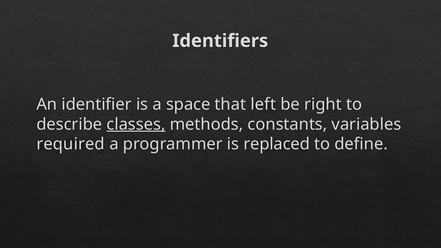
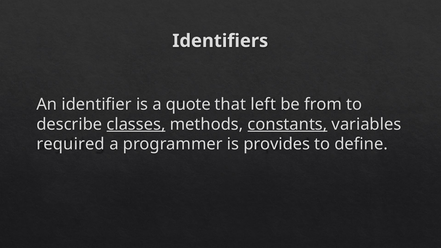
space: space -> quote
right: right -> from
constants underline: none -> present
replaced: replaced -> provides
